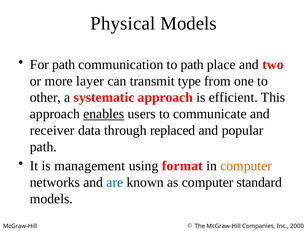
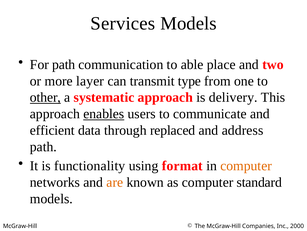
Physical: Physical -> Services
to path: path -> able
other underline: none -> present
efficient: efficient -> delivery
receiver: receiver -> efficient
popular: popular -> address
management: management -> functionality
are colour: blue -> orange
